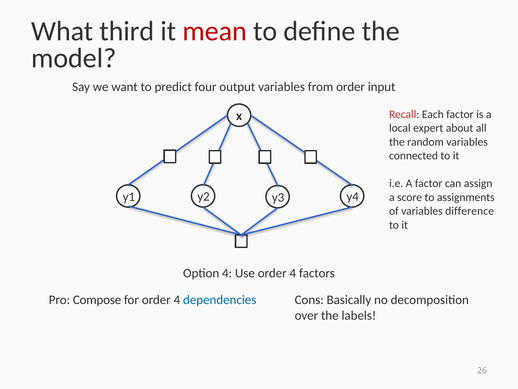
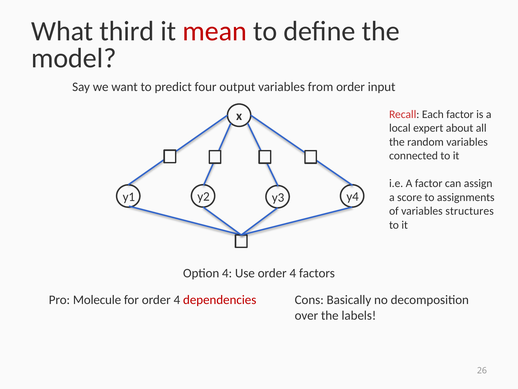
difference: difference -> structures
Compose: Compose -> Molecule
dependencies colour: blue -> red
